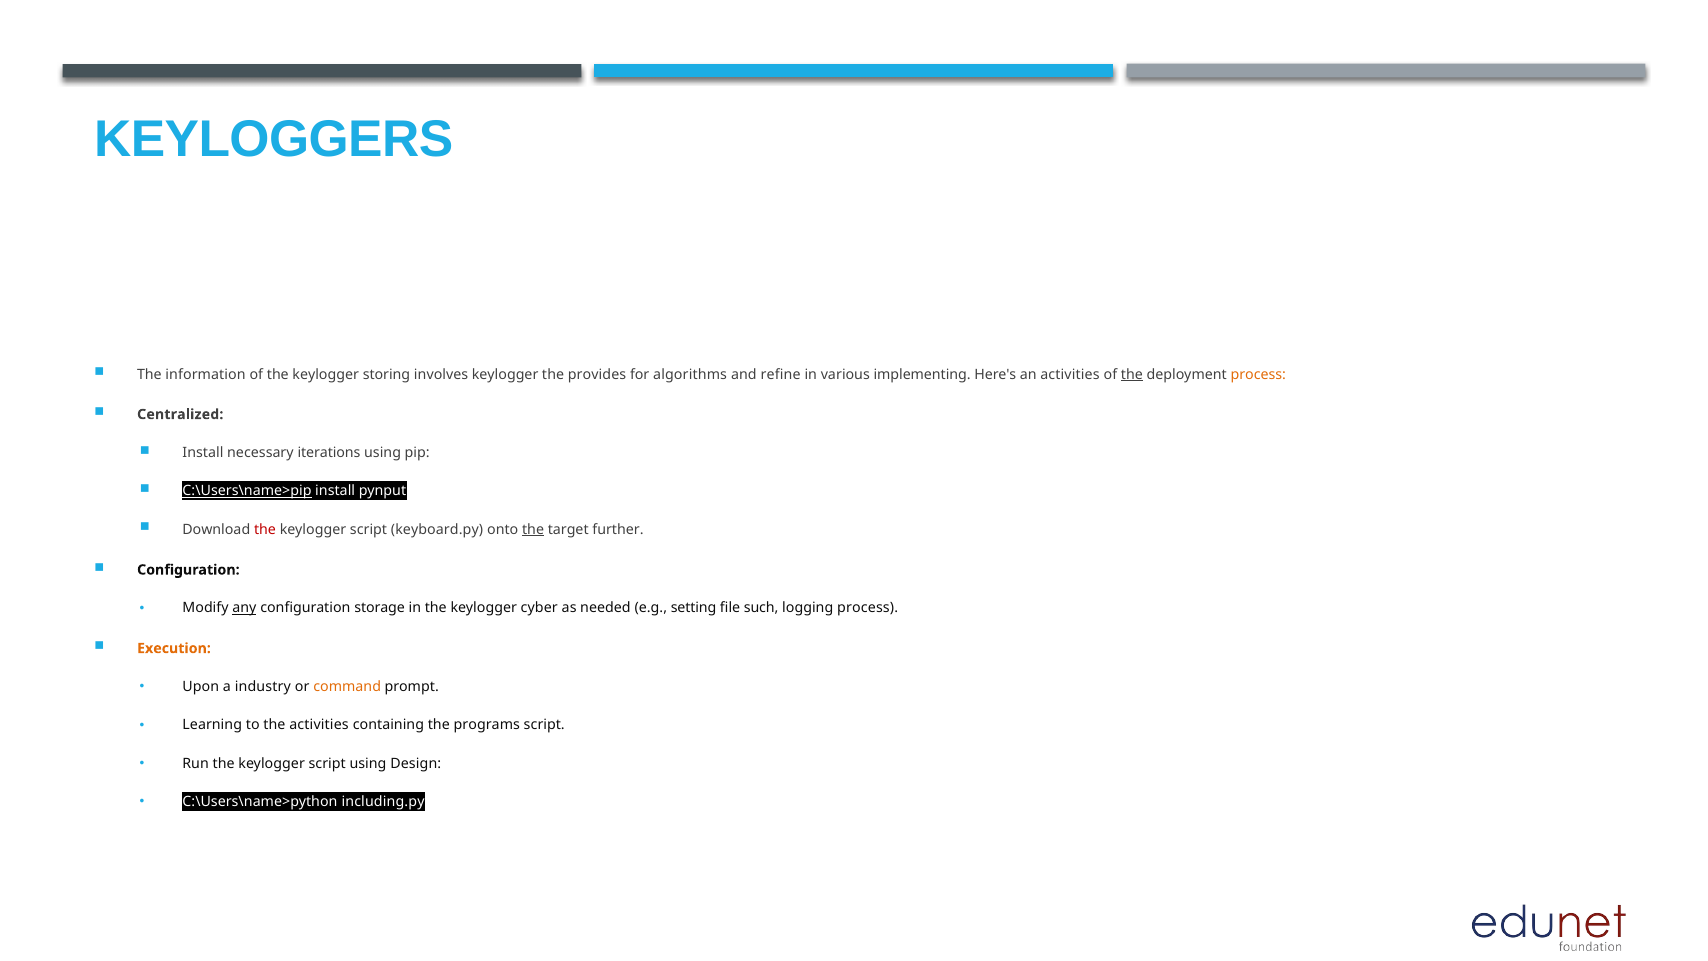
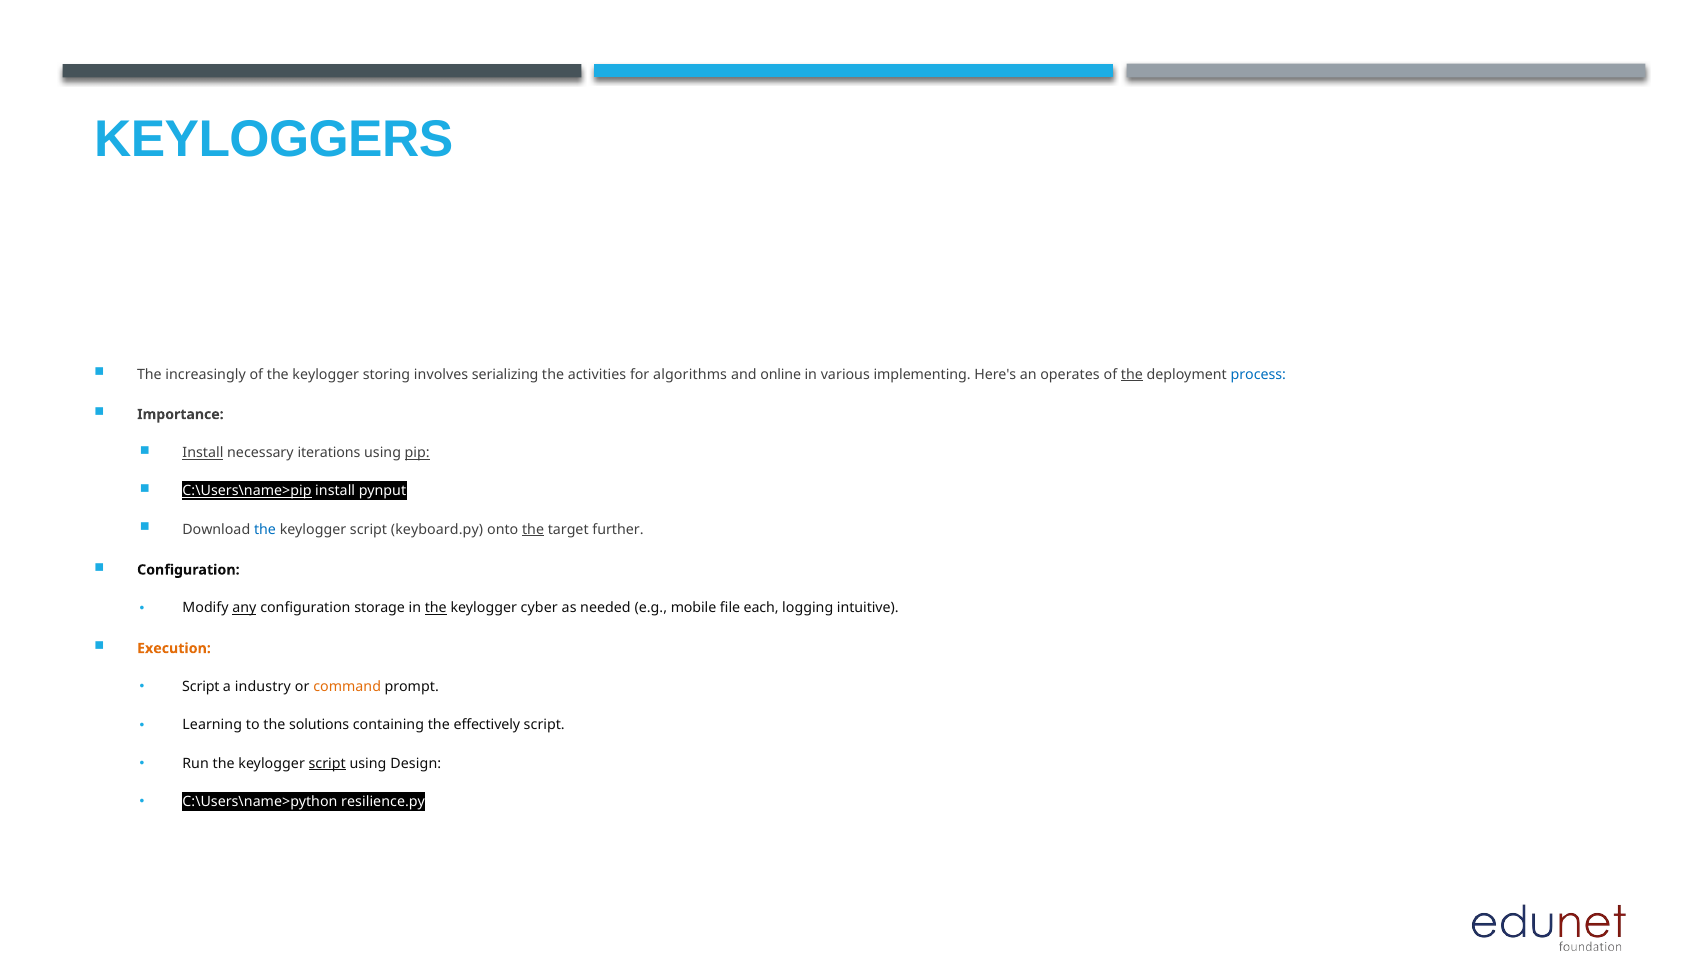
information: information -> increasingly
involves keylogger: keylogger -> serializing
provides: provides -> activities
refine: refine -> online
an activities: activities -> operates
process at (1258, 374) colour: orange -> blue
Centralized: Centralized -> Importance
Install at (203, 453) underline: none -> present
pip underline: none -> present
the at (265, 530) colour: red -> blue
the at (436, 608) underline: none -> present
setting: setting -> mobile
such: such -> each
logging process: process -> intuitive
Upon at (201, 687): Upon -> Script
the activities: activities -> solutions
programs: programs -> effectively
script at (327, 763) underline: none -> present
including.py: including.py -> resilience.py
